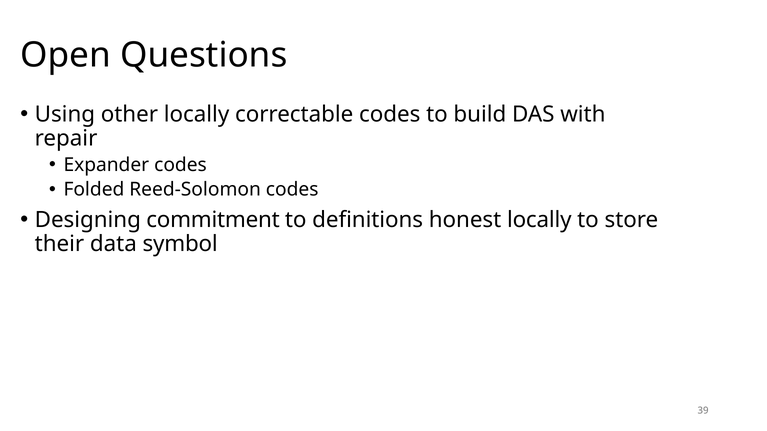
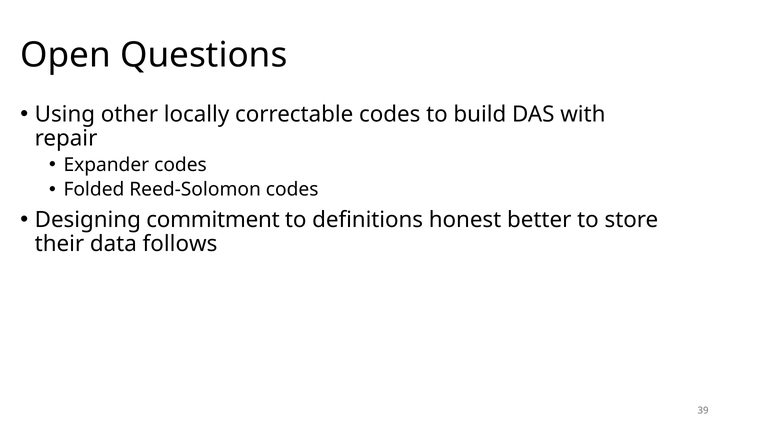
honest locally: locally -> better
symbol: symbol -> follows
